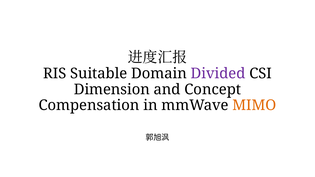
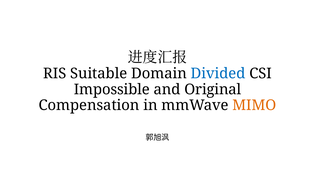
Divided colour: purple -> blue
Dimension: Dimension -> Impossible
Concept: Concept -> Original
